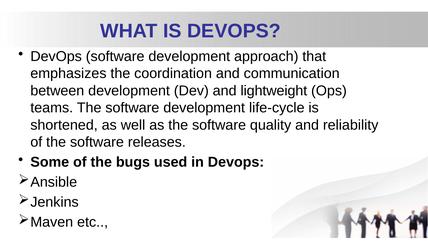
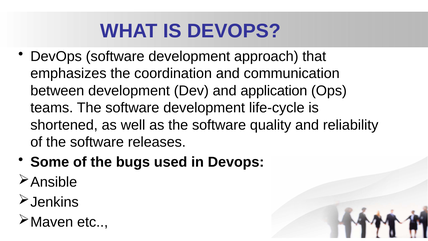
lightweight: lightweight -> application
